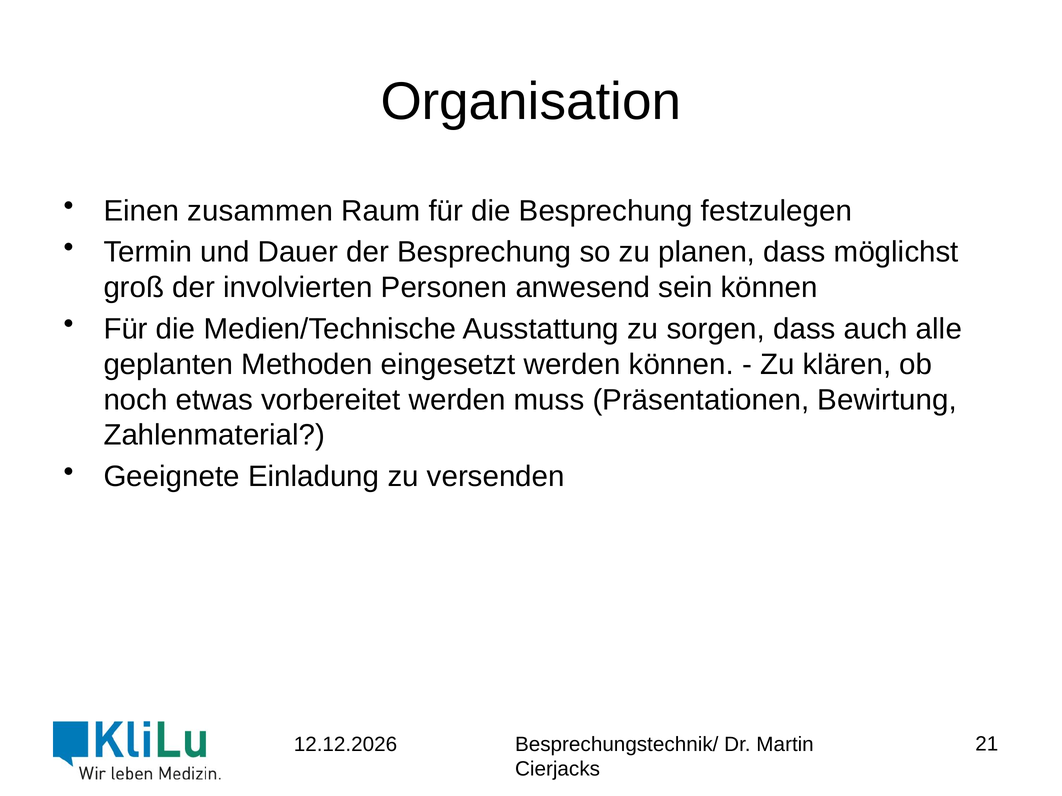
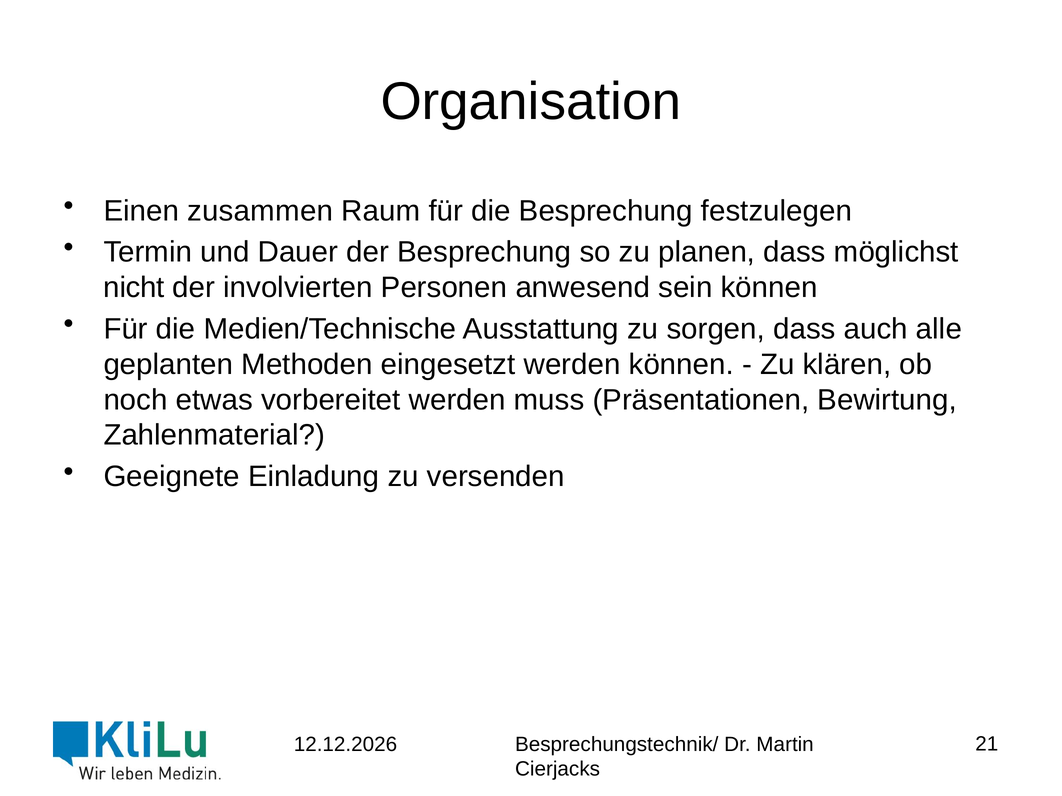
groß: groß -> nicht
